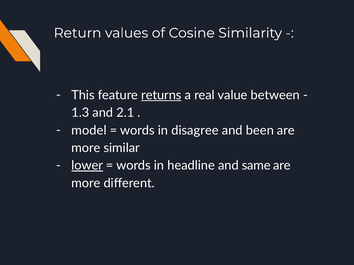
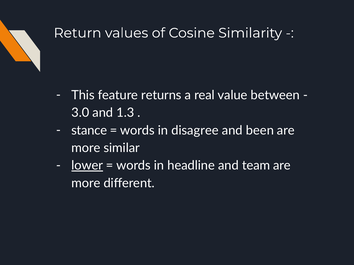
returns underline: present -> none
1.3: 1.3 -> 3.0
2.1: 2.1 -> 1.3
model: model -> stance
same: same -> team
